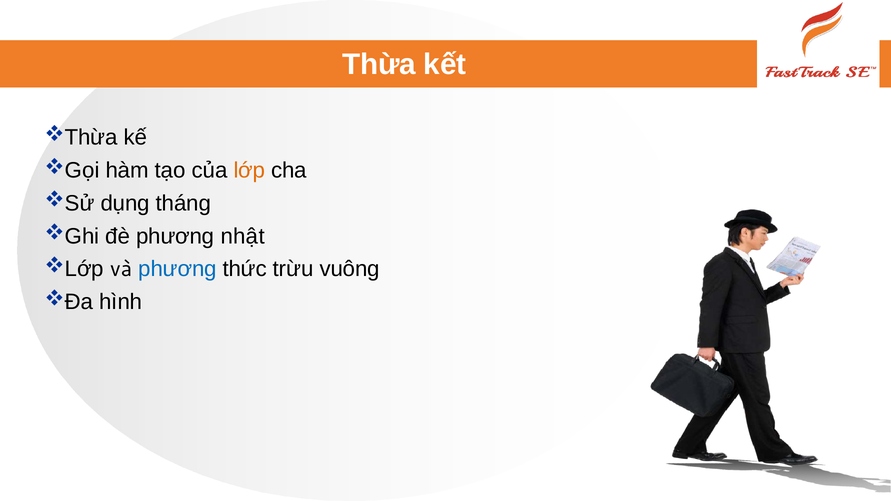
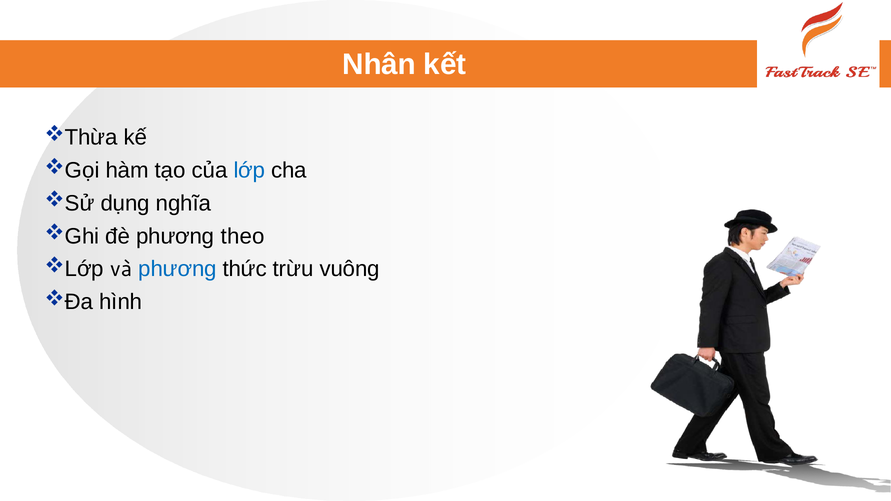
Thừa: Thừa -> Nhân
lớp colour: orange -> blue
tháng: tháng -> nghĩa
nhật: nhật -> theo
